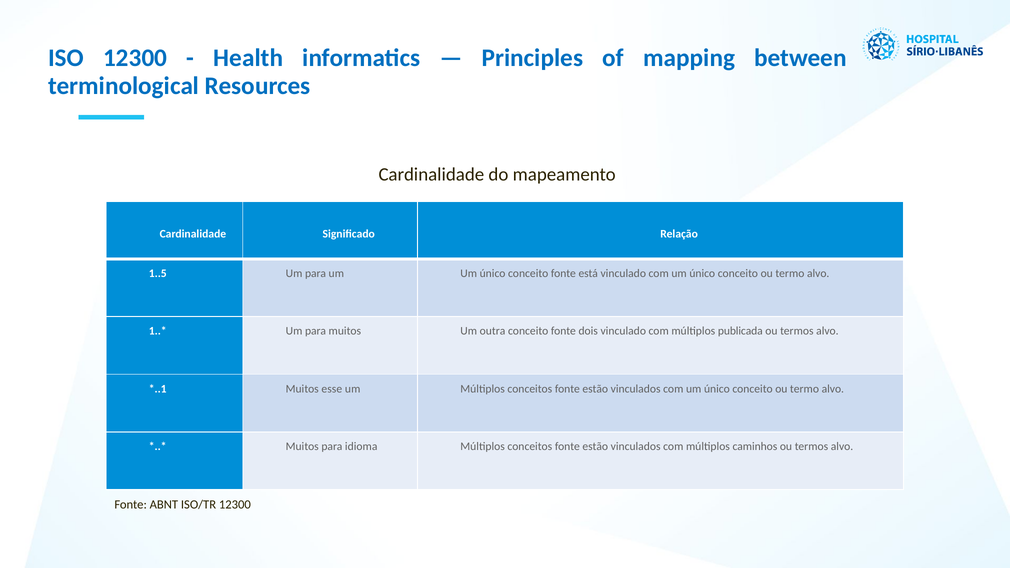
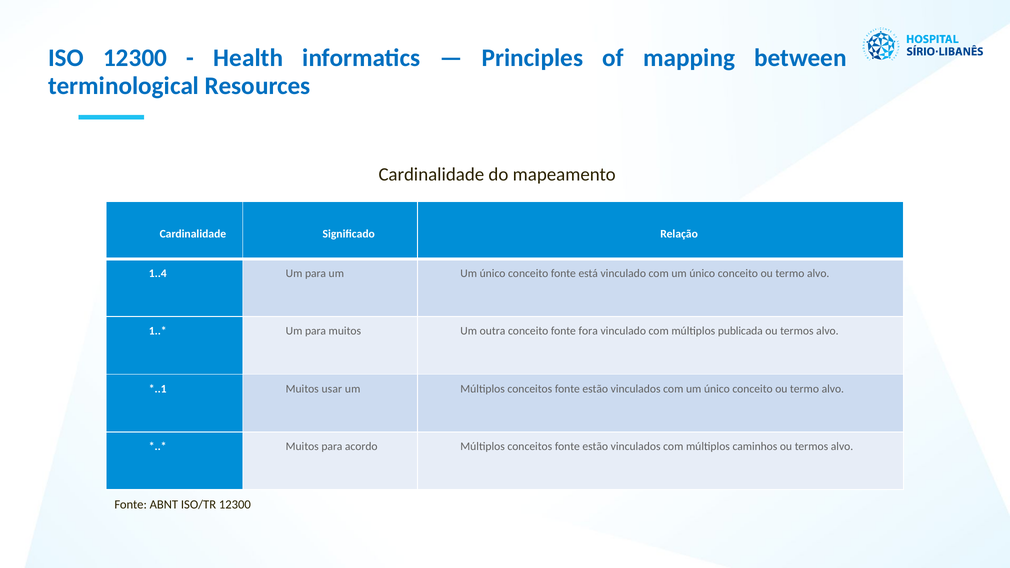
1..5: 1..5 -> 1..4
dois: dois -> fora
esse: esse -> usar
idioma: idioma -> acordo
